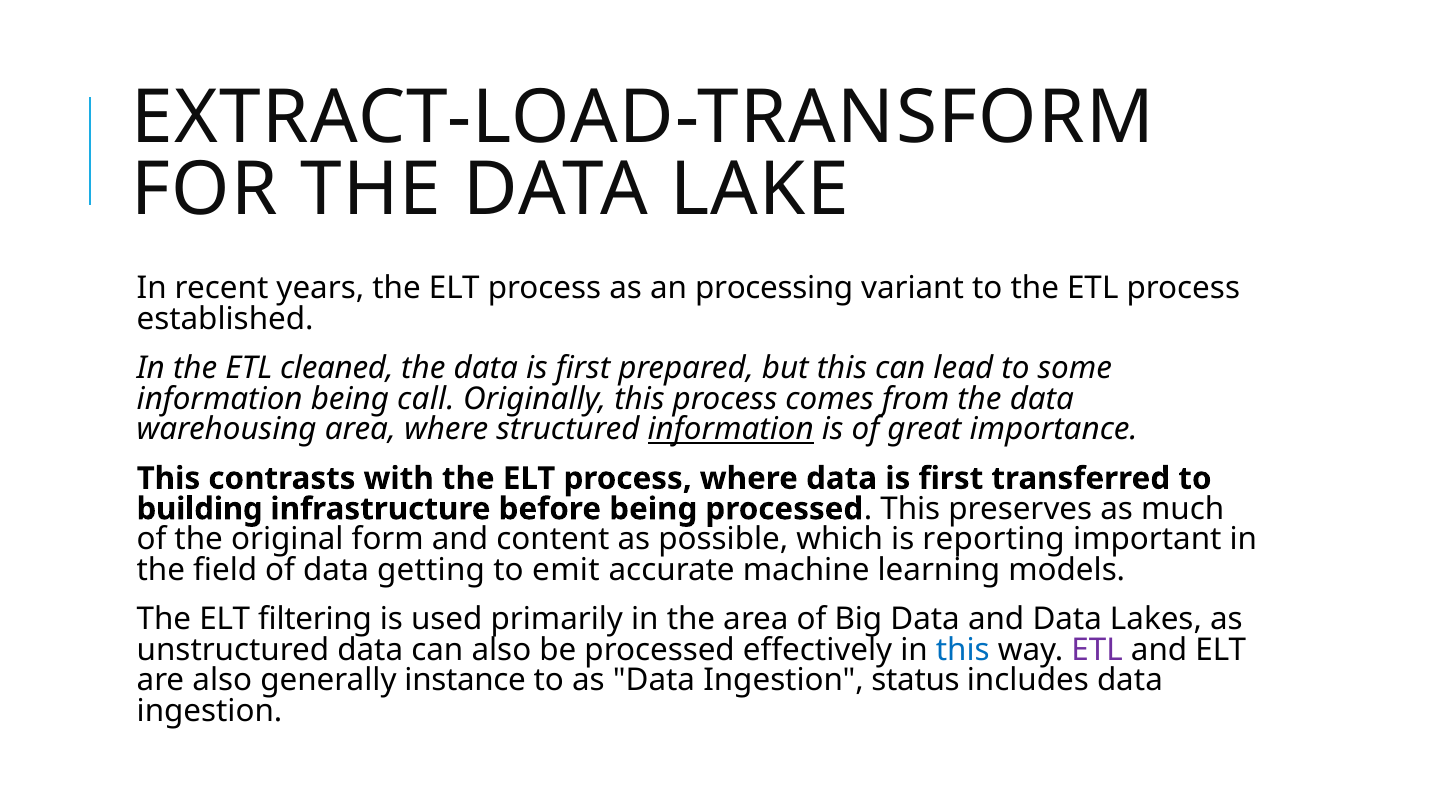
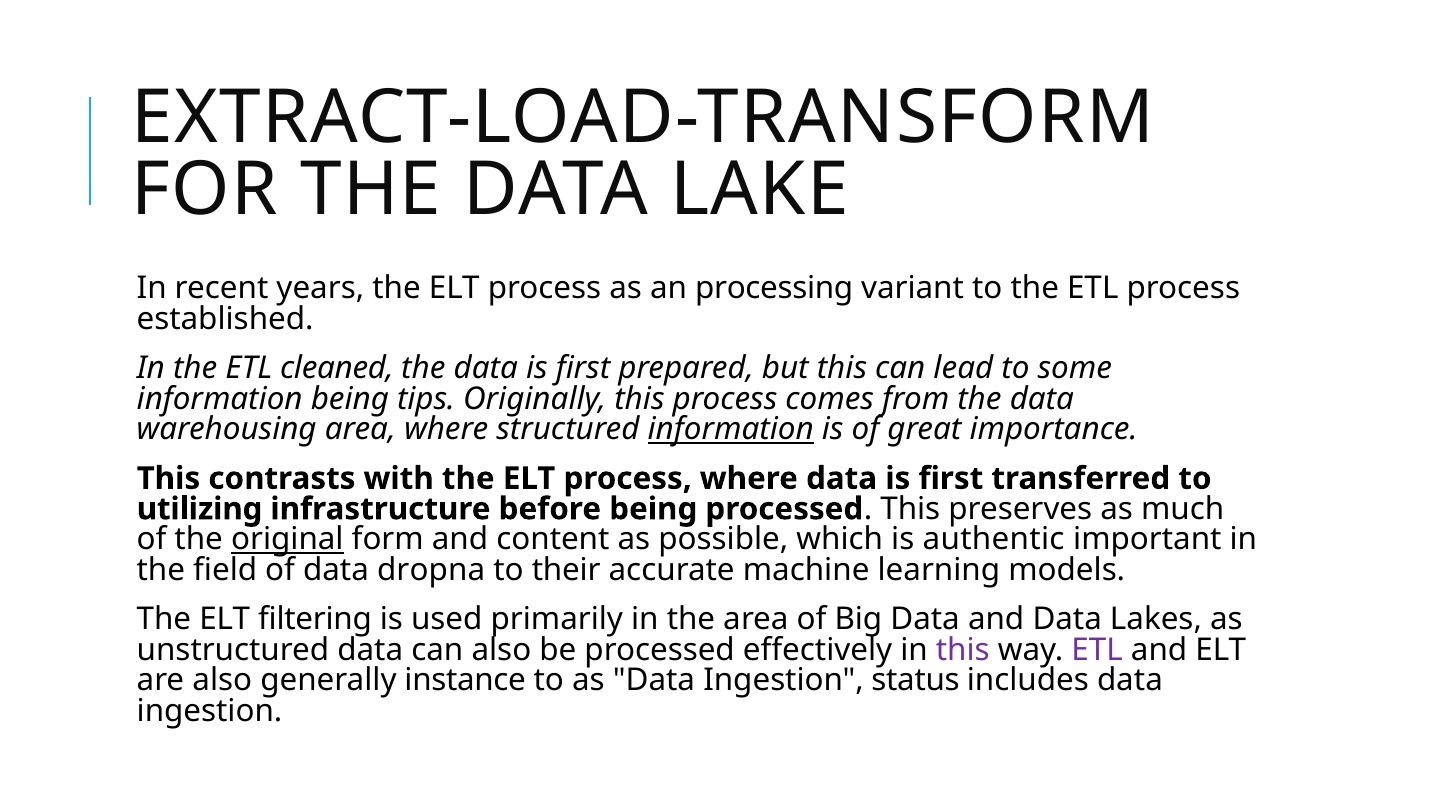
call: call -> tips
building: building -> utilizing
original underline: none -> present
reporting: reporting -> authentic
getting: getting -> dropna
emit: emit -> their
this at (963, 650) colour: blue -> purple
